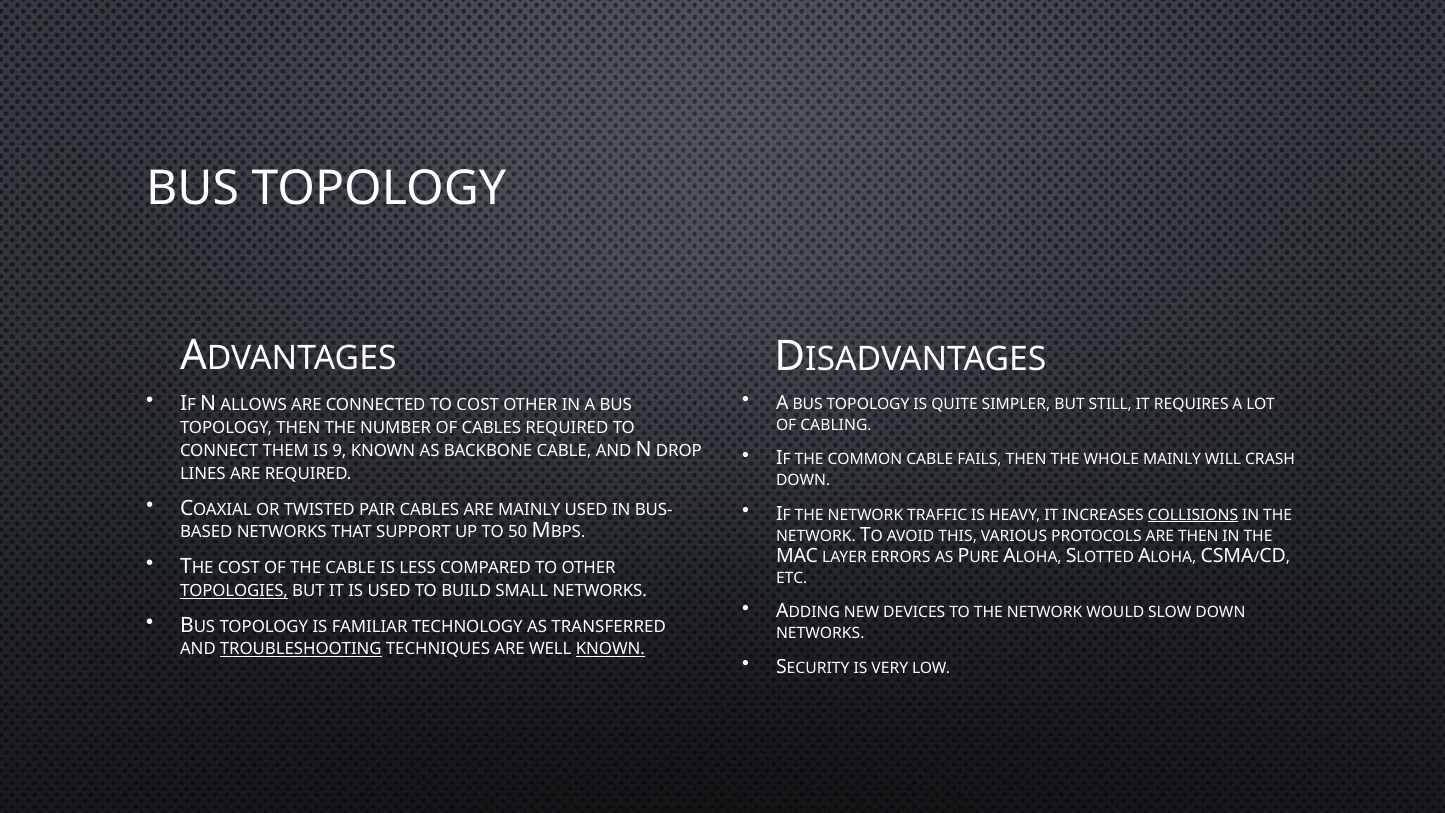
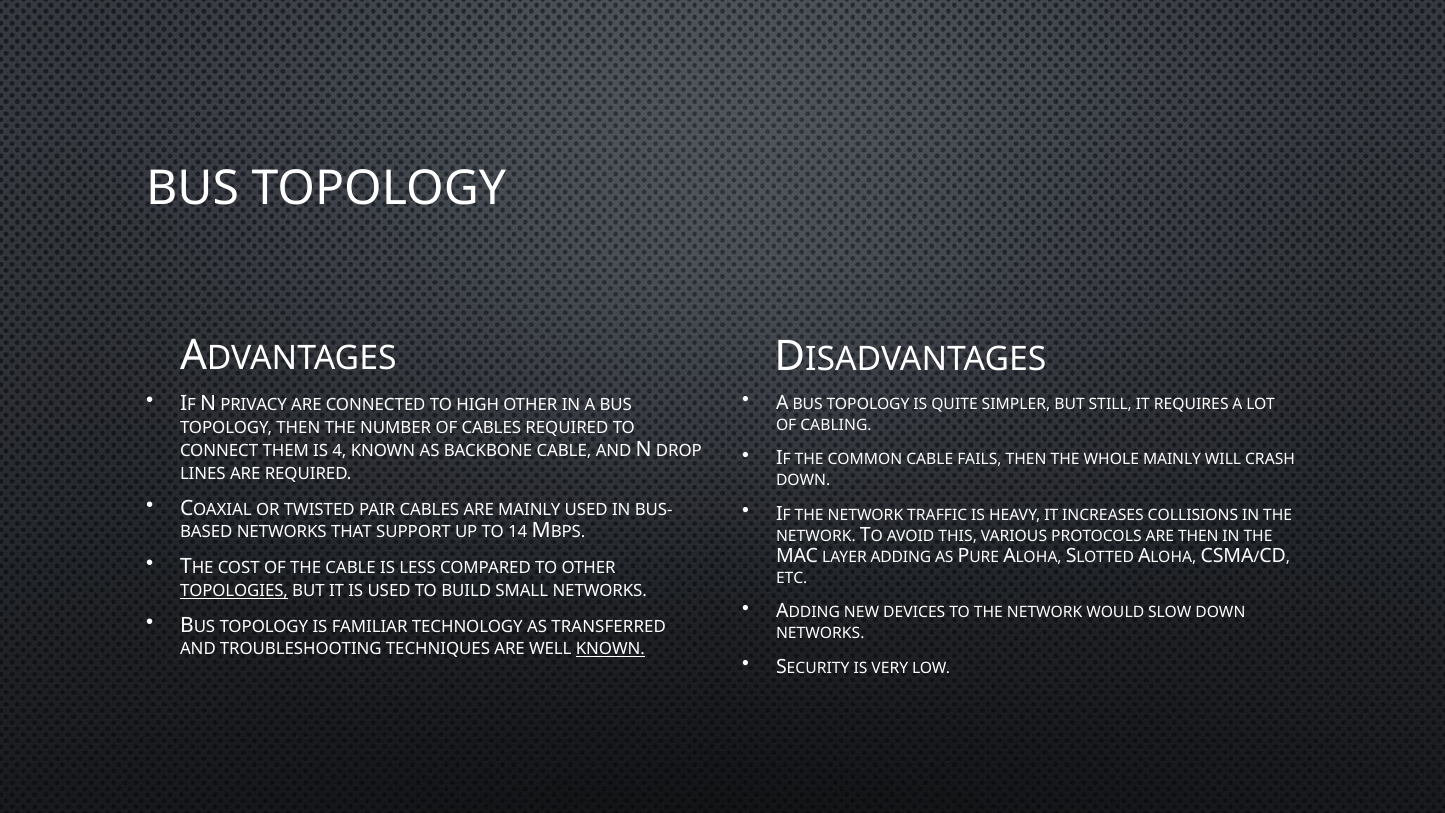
ALLOWS: ALLOWS -> PRIVACY
TO COST: COST -> HIGH
9: 9 -> 4
COLLISIONS underline: present -> none
50: 50 -> 14
LAYER ERRORS: ERRORS -> ADDING
TROUBLESHOOTING underline: present -> none
